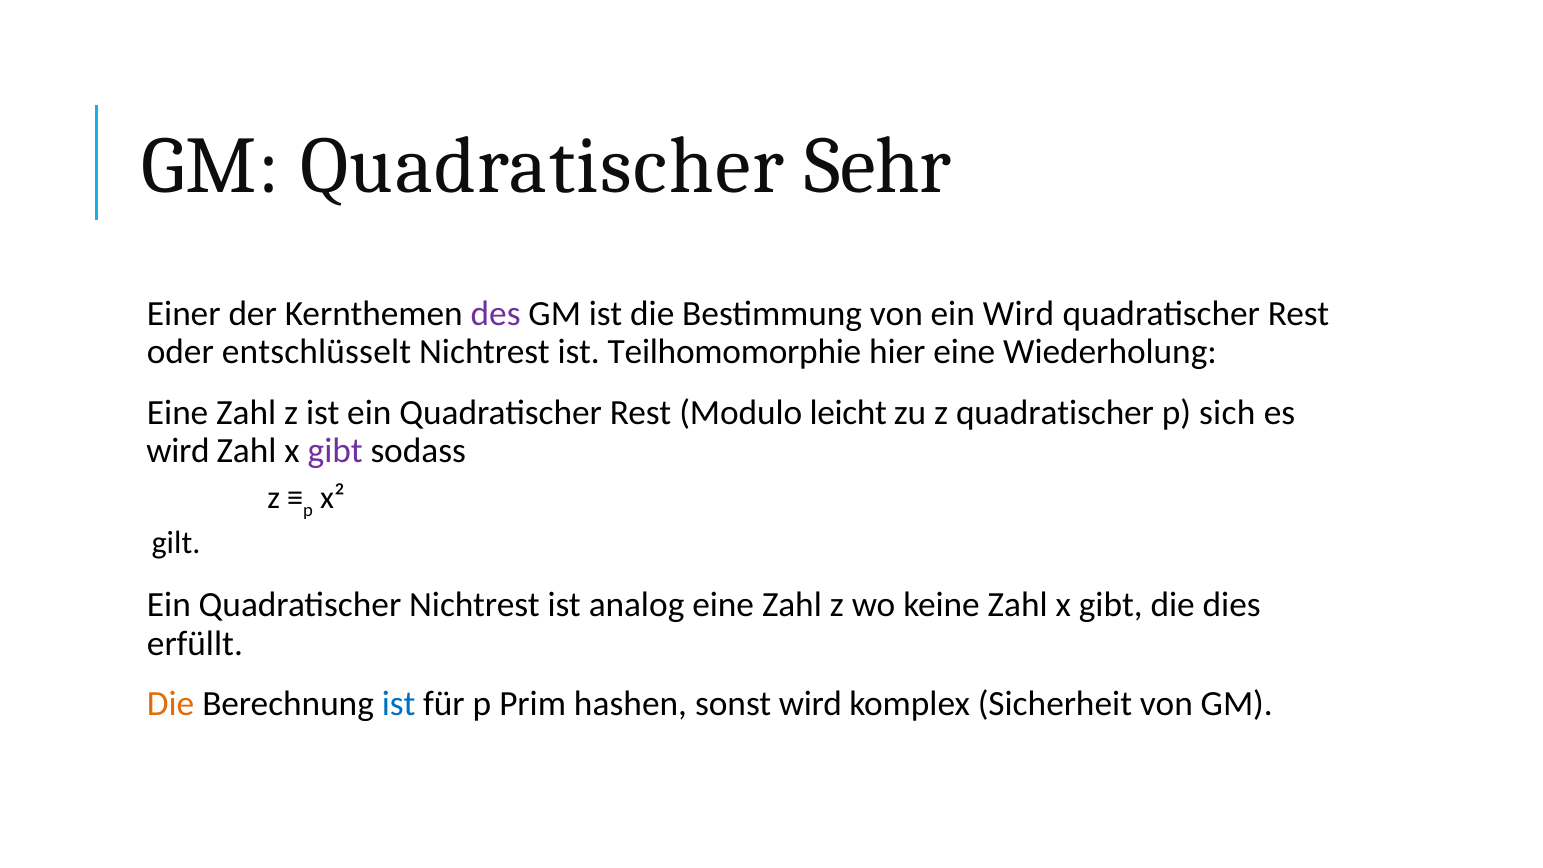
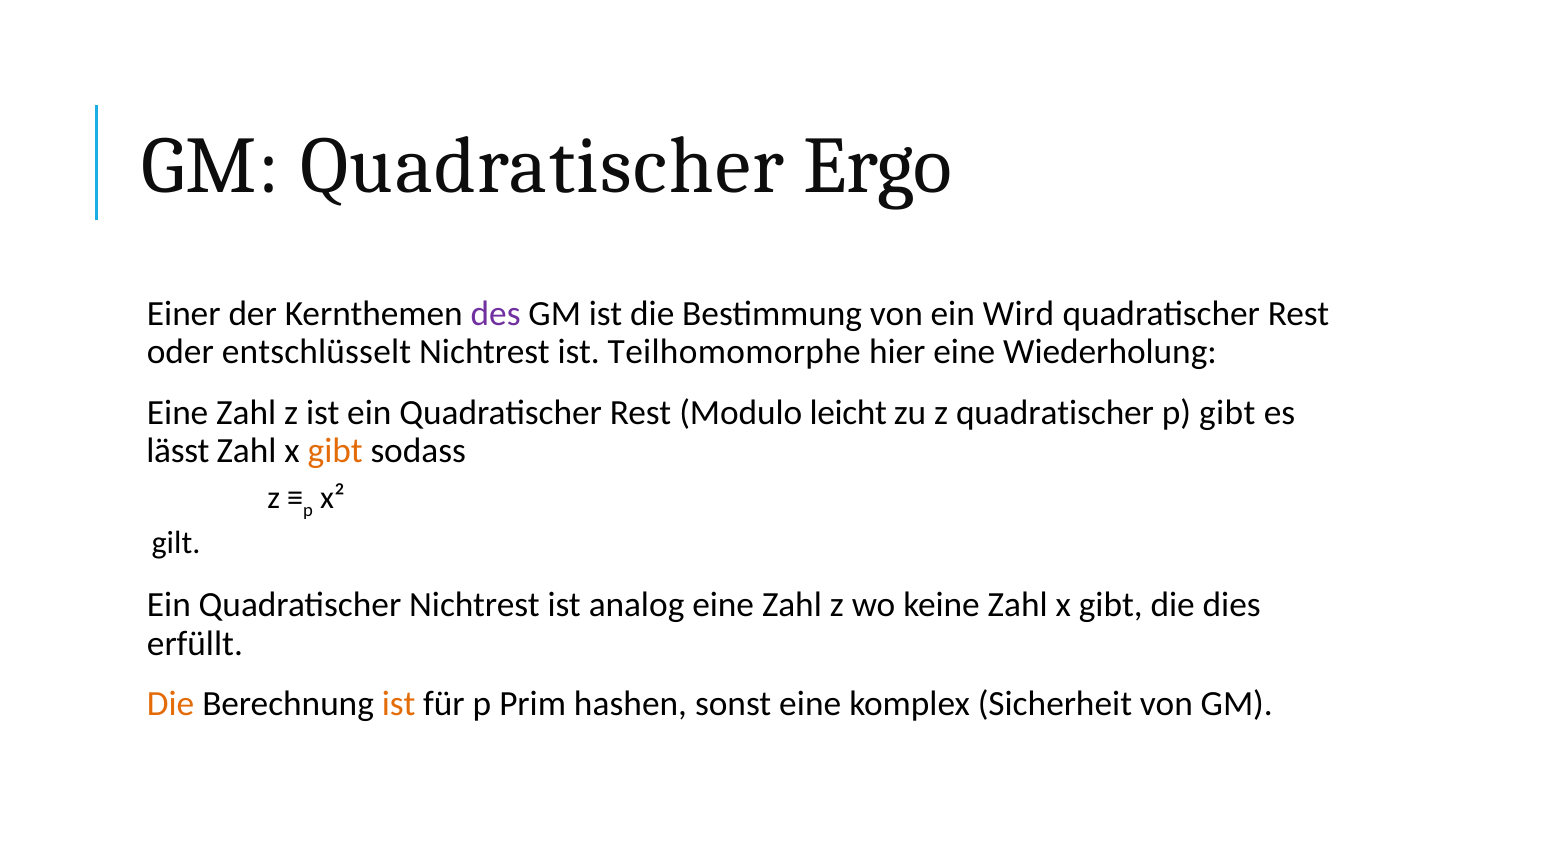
Sehr: Sehr -> Ergo
Teilhomomorphie: Teilhomomorphie -> Teilhomomorphe
p sich: sich -> gibt
wird at (178, 451): wird -> lässt
gibt at (335, 451) colour: purple -> orange
ist at (399, 704) colour: blue -> orange
sonst wird: wird -> eine
